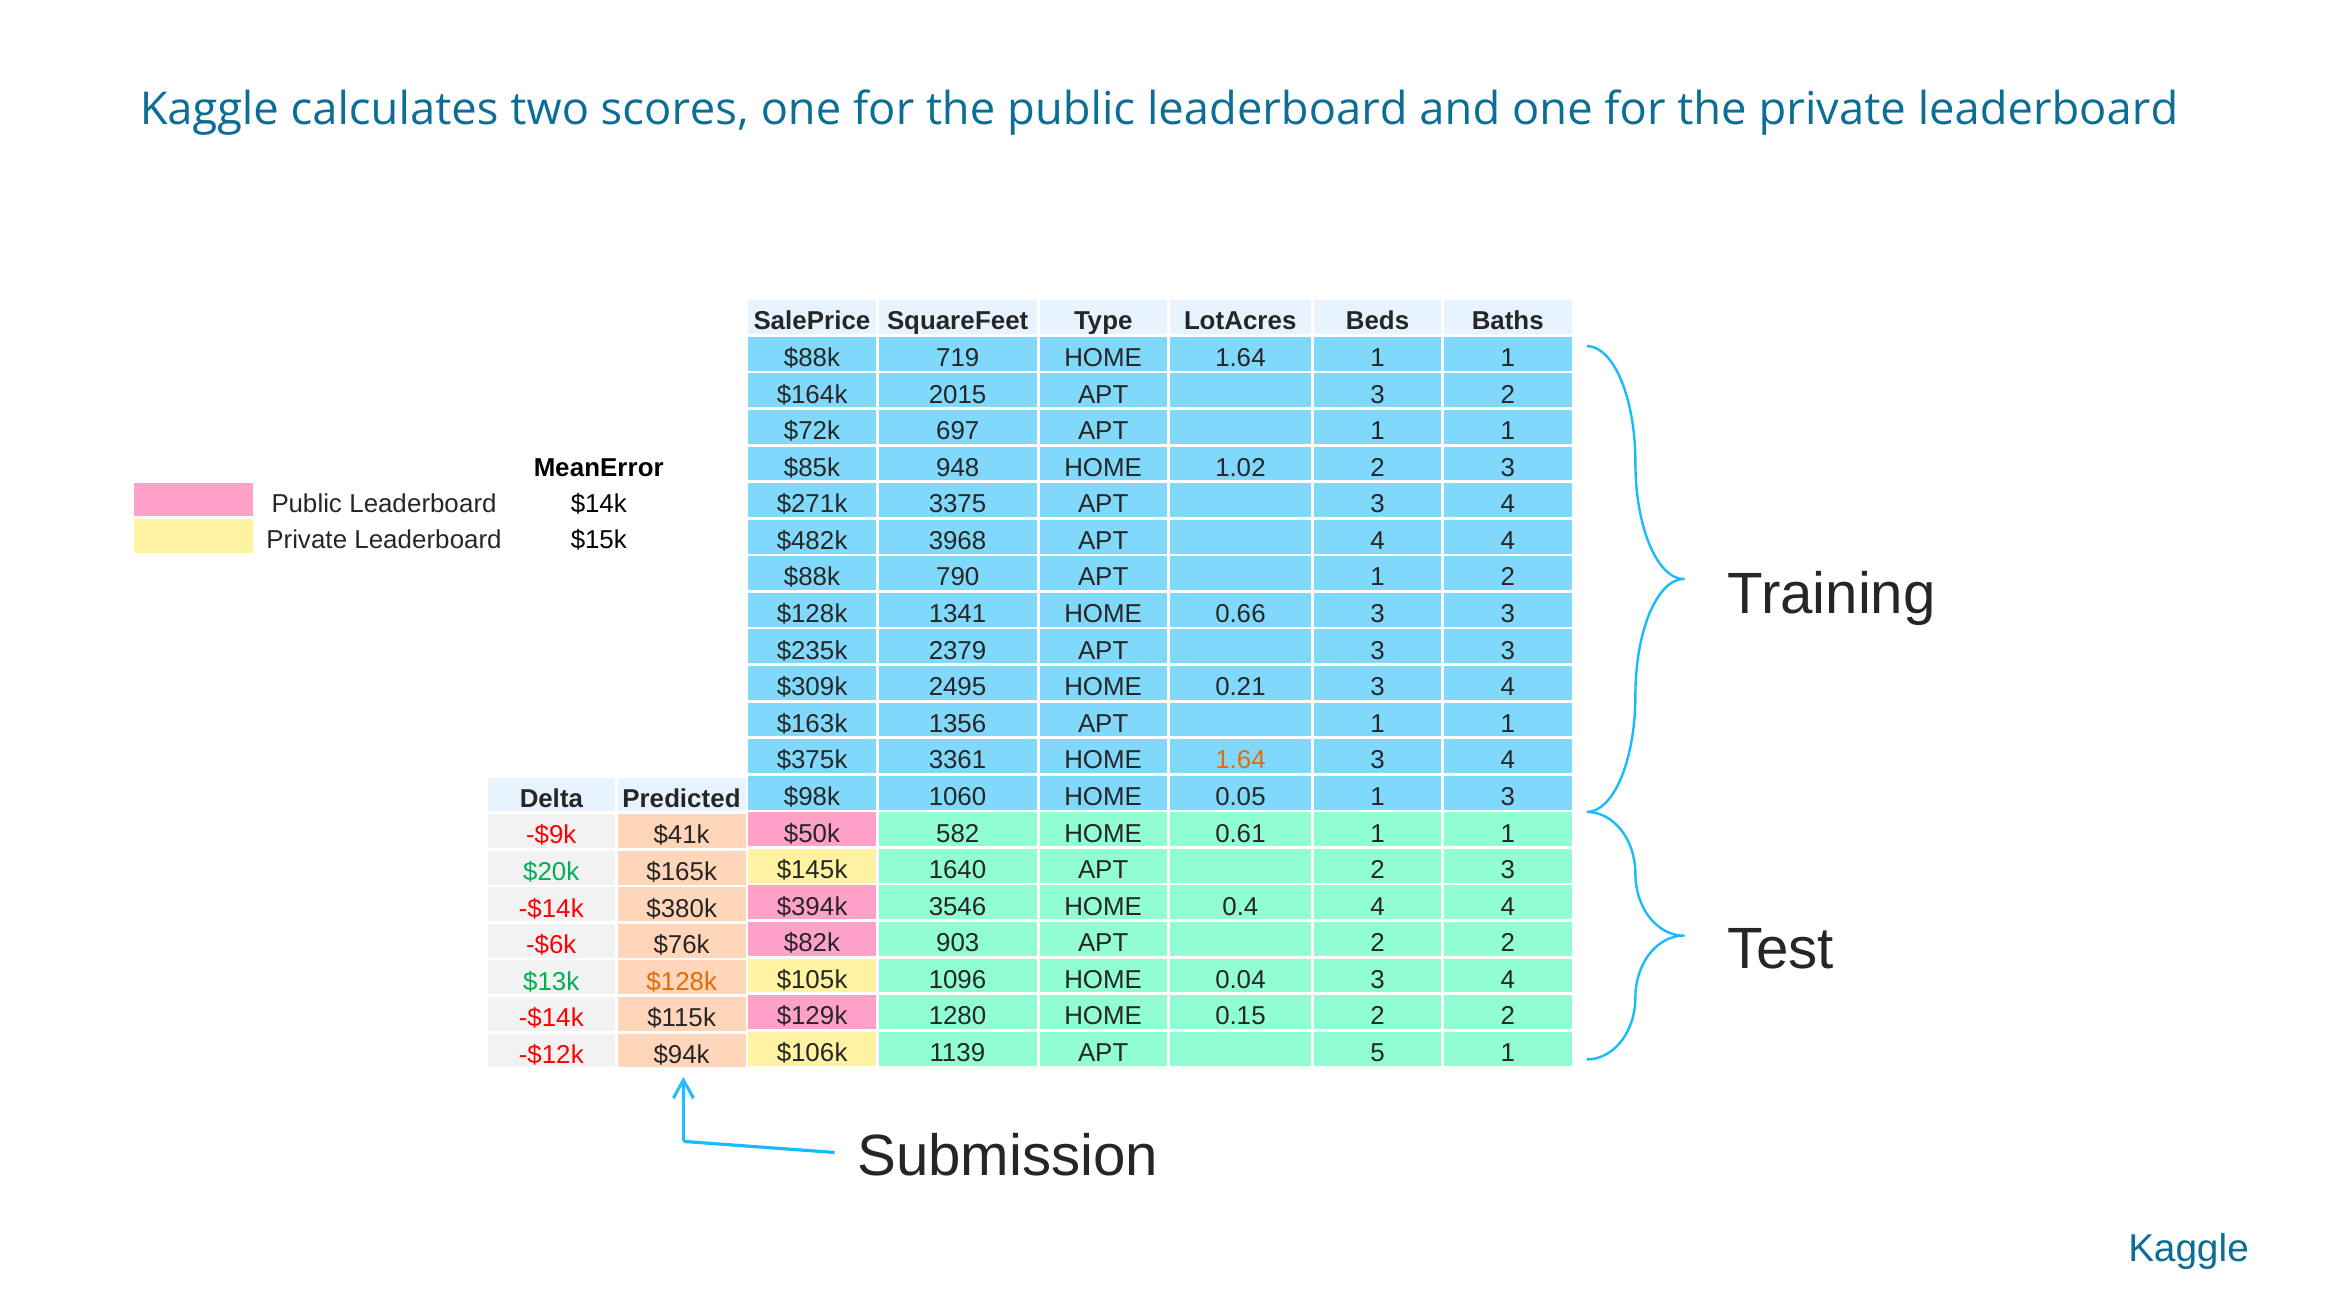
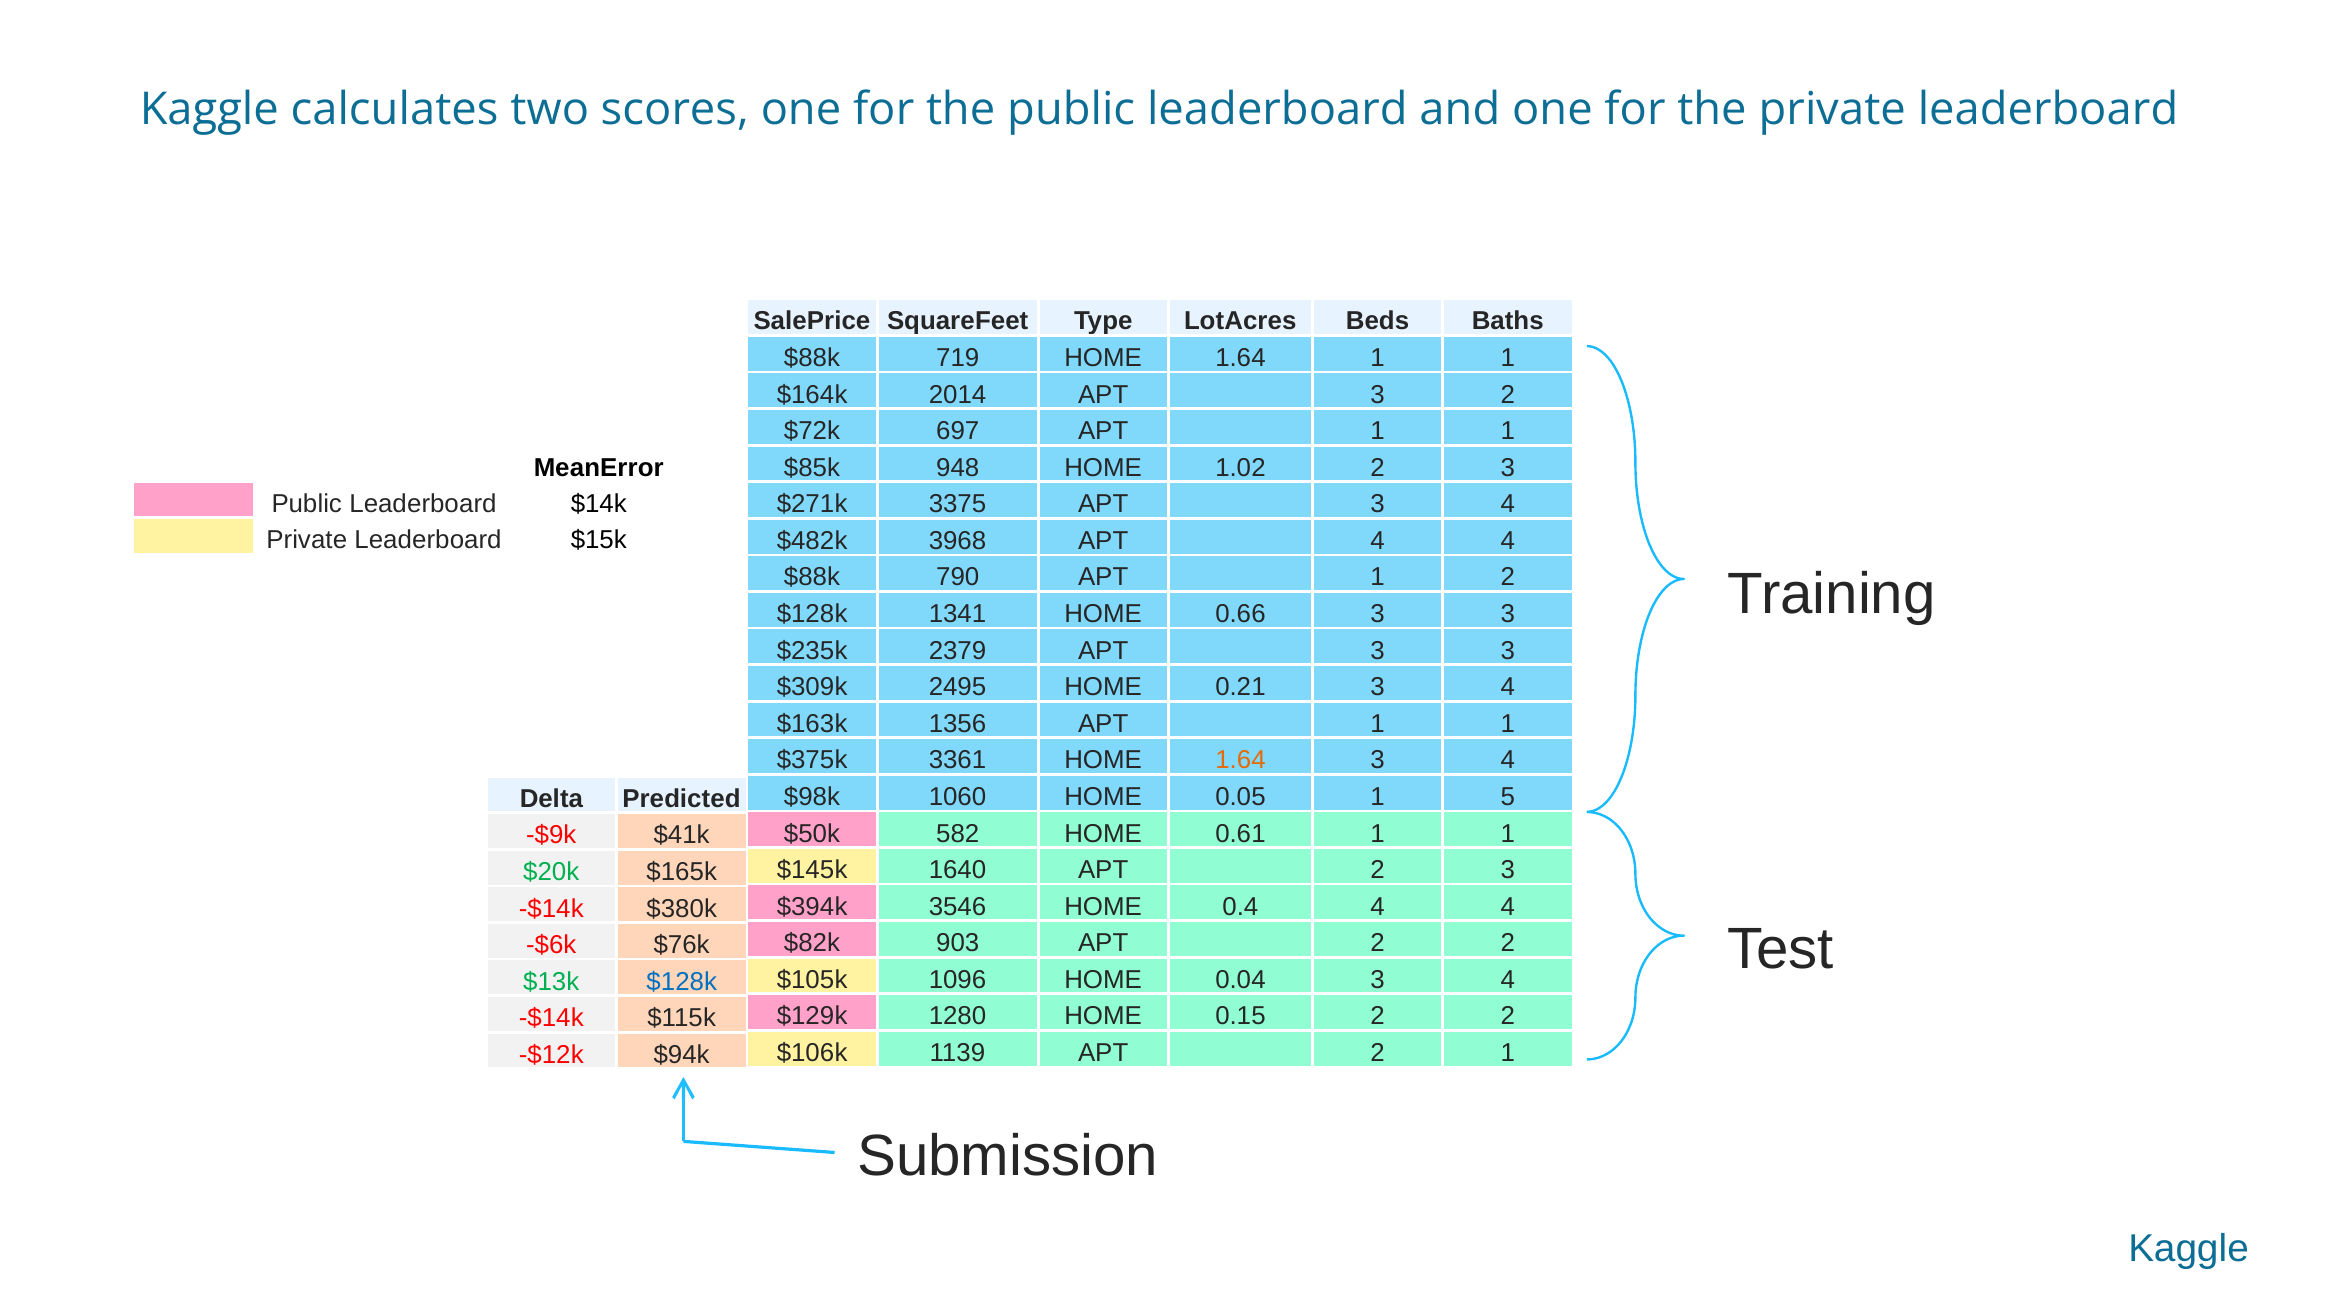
2015: 2015 -> 2014
1 3: 3 -> 5
$128k at (682, 982) colour: orange -> blue
1139 APT 5: 5 -> 2
